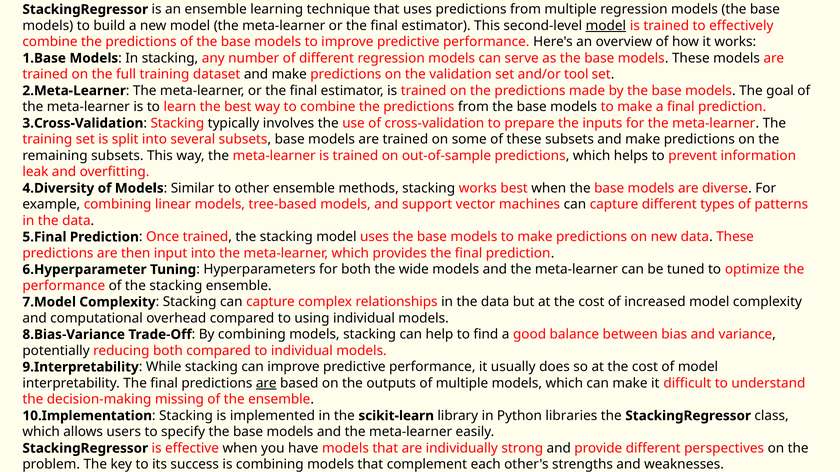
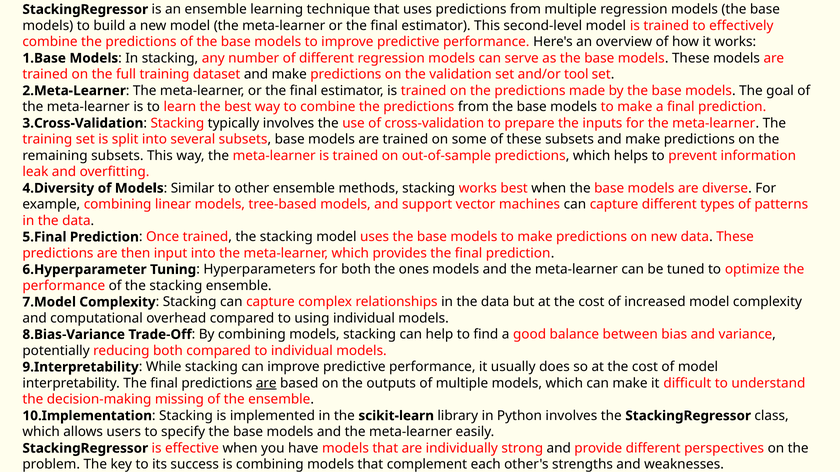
model at (606, 26) underline: present -> none
wide: wide -> ones
Python libraries: libraries -> involves
